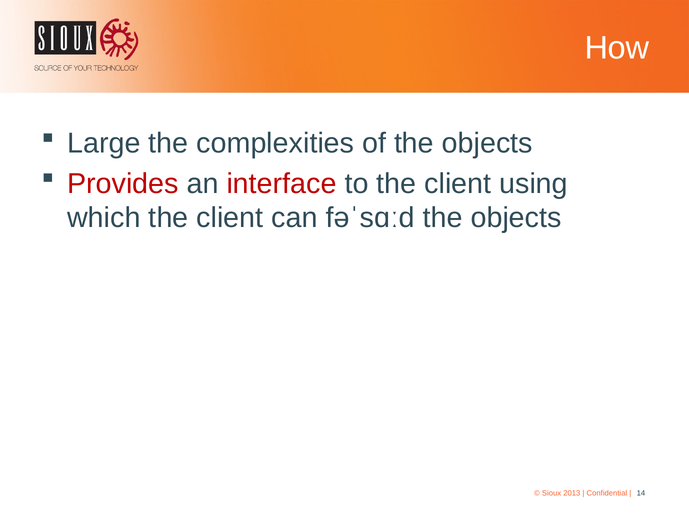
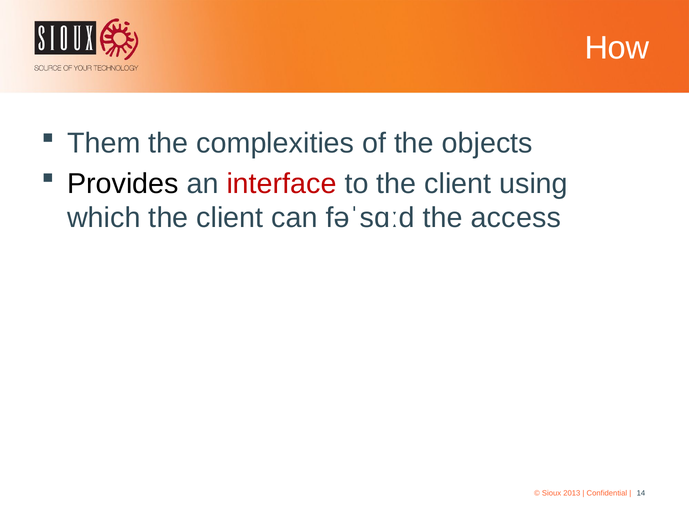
Large: Large -> Them
Provides colour: red -> black
objects at (516, 218): objects -> access
